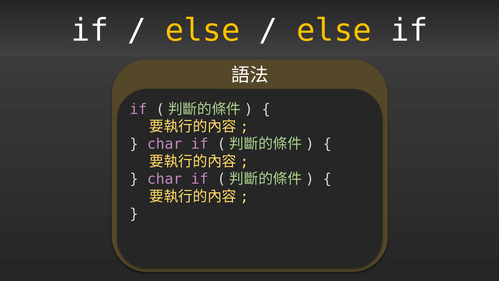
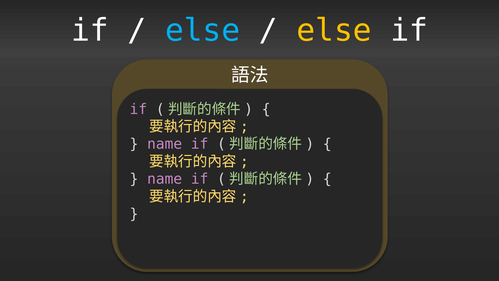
else at (203, 30) colour: yellow -> light blue
char at (165, 144): char -> name
char at (165, 179): char -> name
